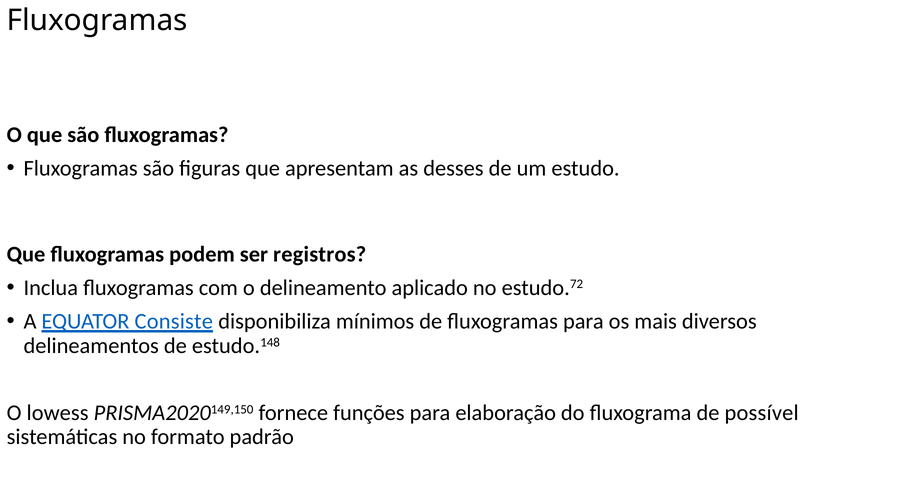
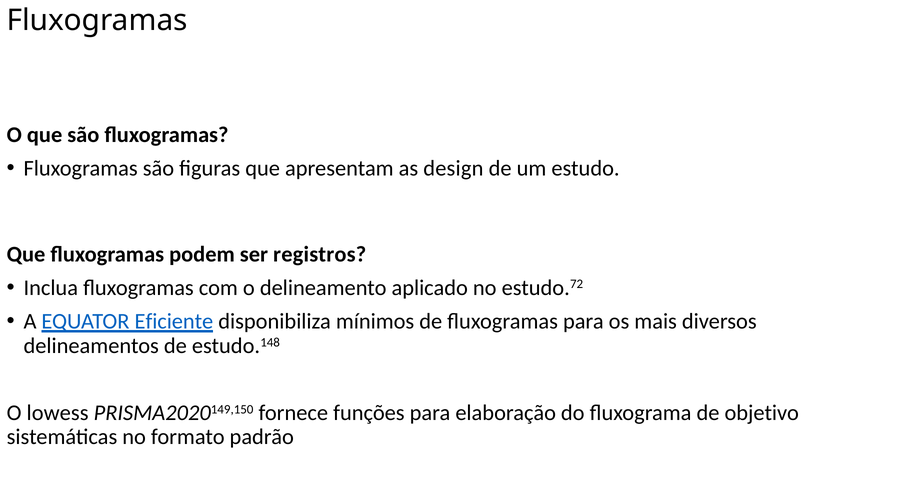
desses: desses -> design
Consiste: Consiste -> Eficiente
possível: possível -> objetivo
